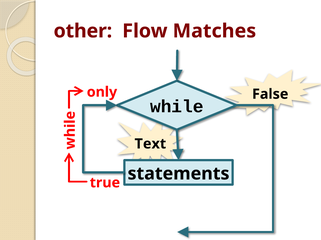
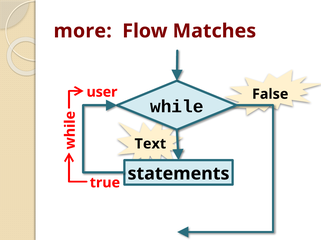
other: other -> more
only: only -> user
